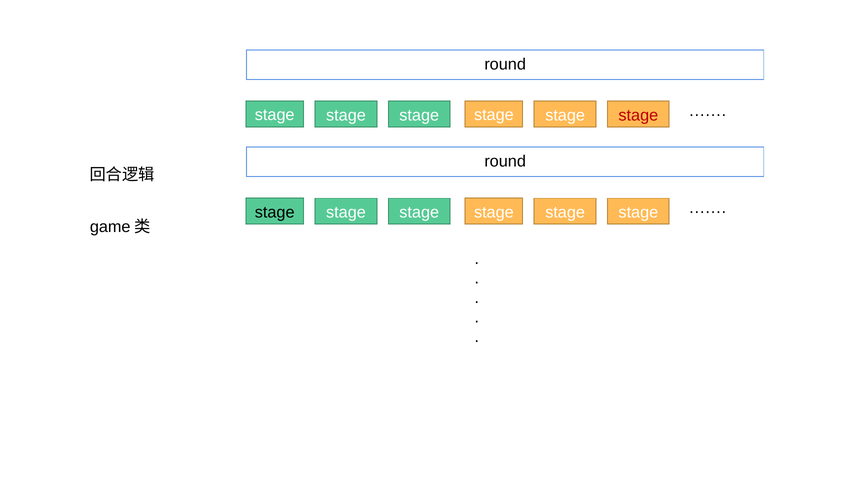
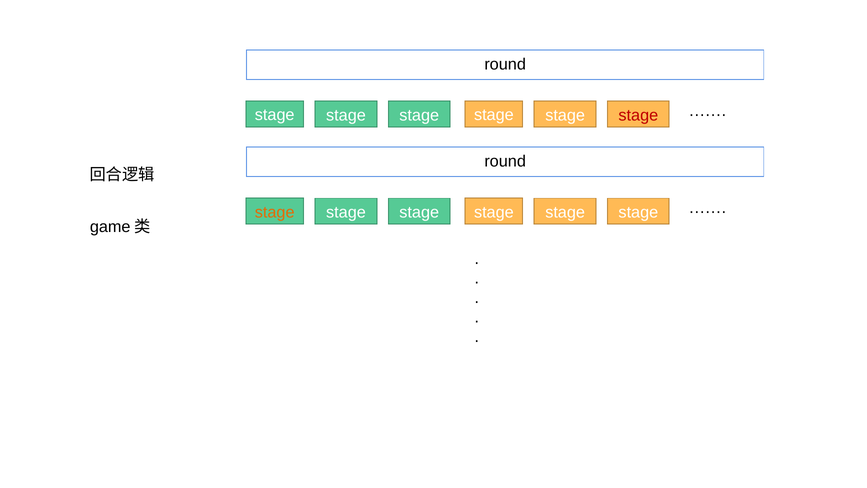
stage at (275, 212) colour: black -> orange
